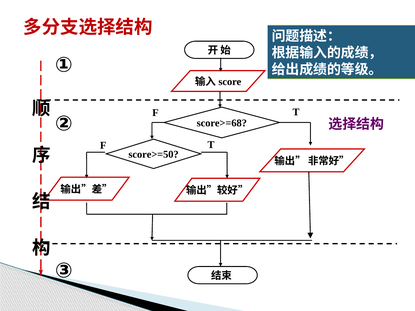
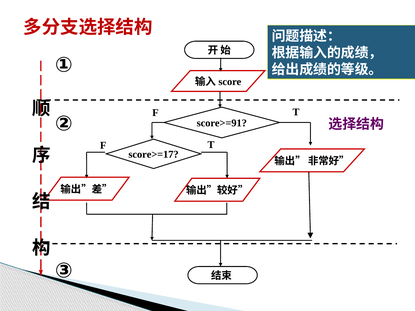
score>=68: score>=68 -> score>=91
score>=50: score>=50 -> score>=17
